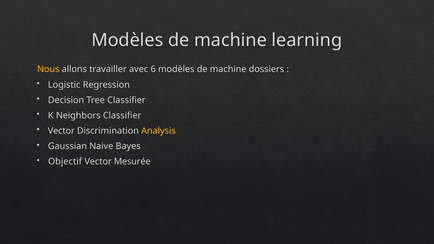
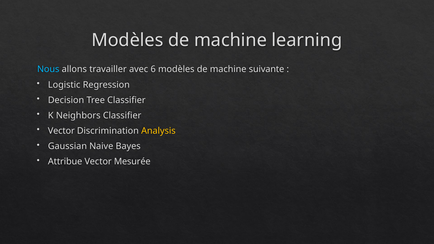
Nous colour: yellow -> light blue
dossiers: dossiers -> suivante
Objectif: Objectif -> Attribue
